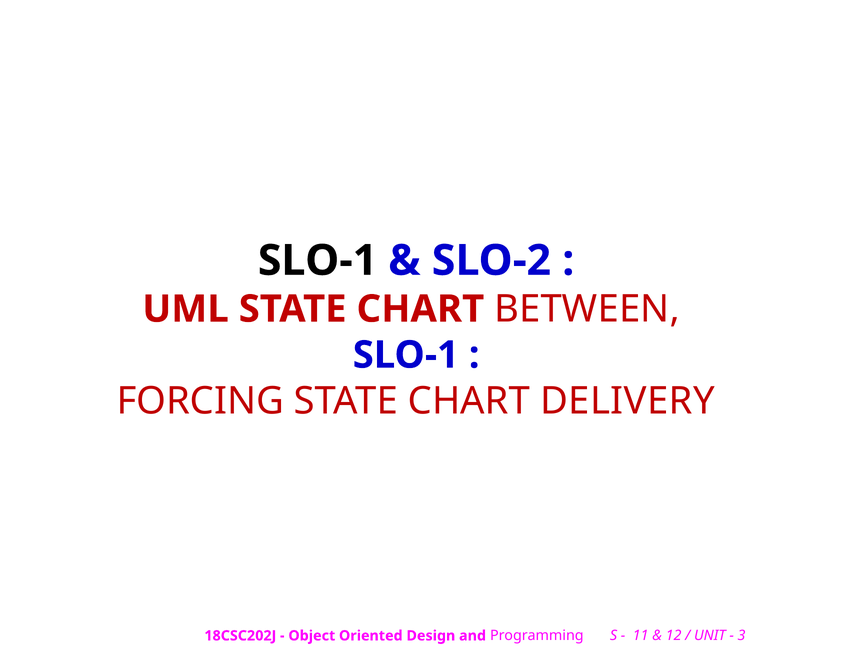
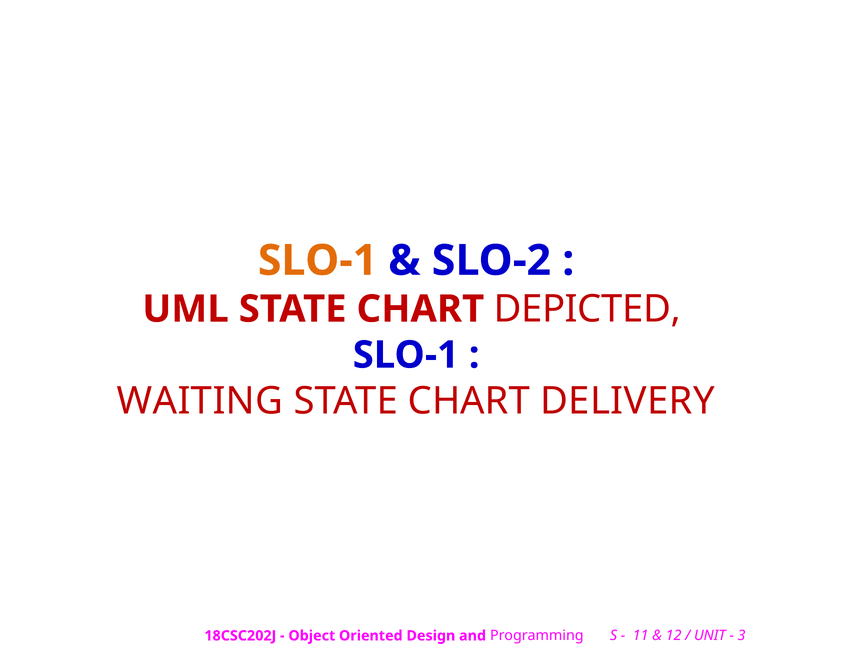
SLO-1 at (318, 261) colour: black -> orange
BETWEEN: BETWEEN -> DEPICTED
FORCING: FORCING -> WAITING
